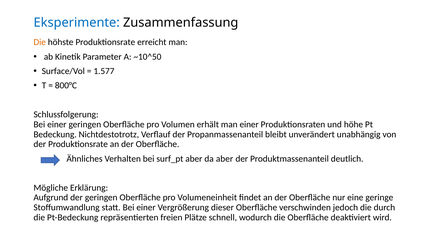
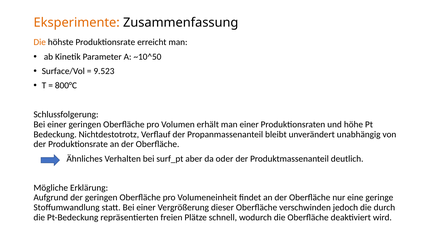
Eksperimente colour: blue -> orange
1.577: 1.577 -> 9.523
da aber: aber -> oder
